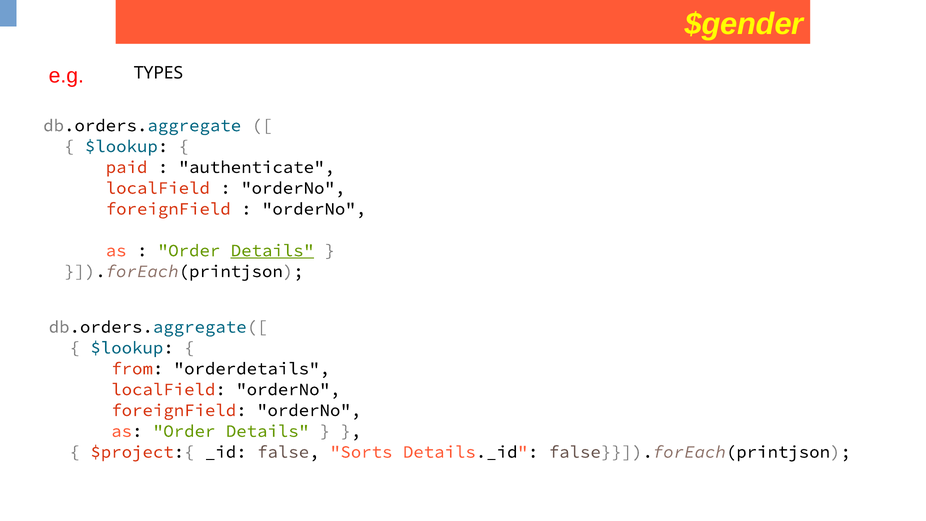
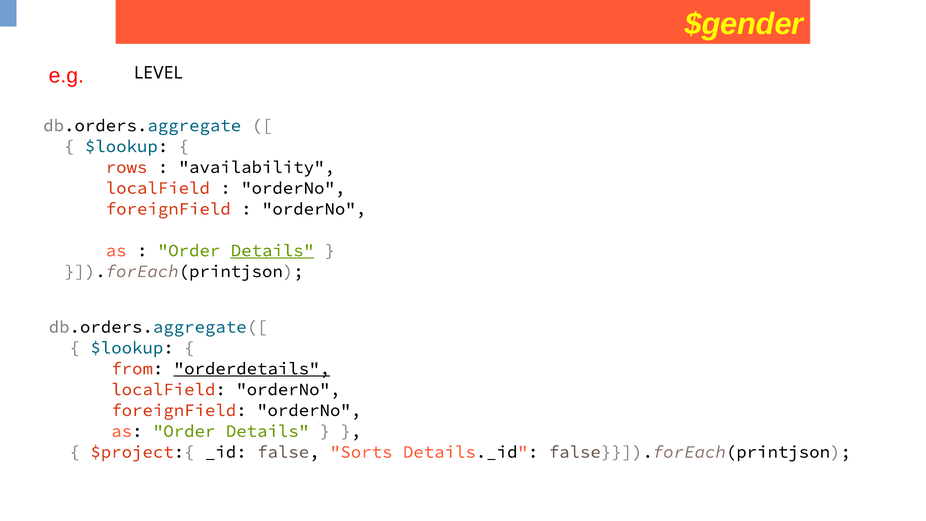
TYPES: TYPES -> LEVEL
paid: paid -> rows
authenticate: authenticate -> availability
orderdetails underline: none -> present
